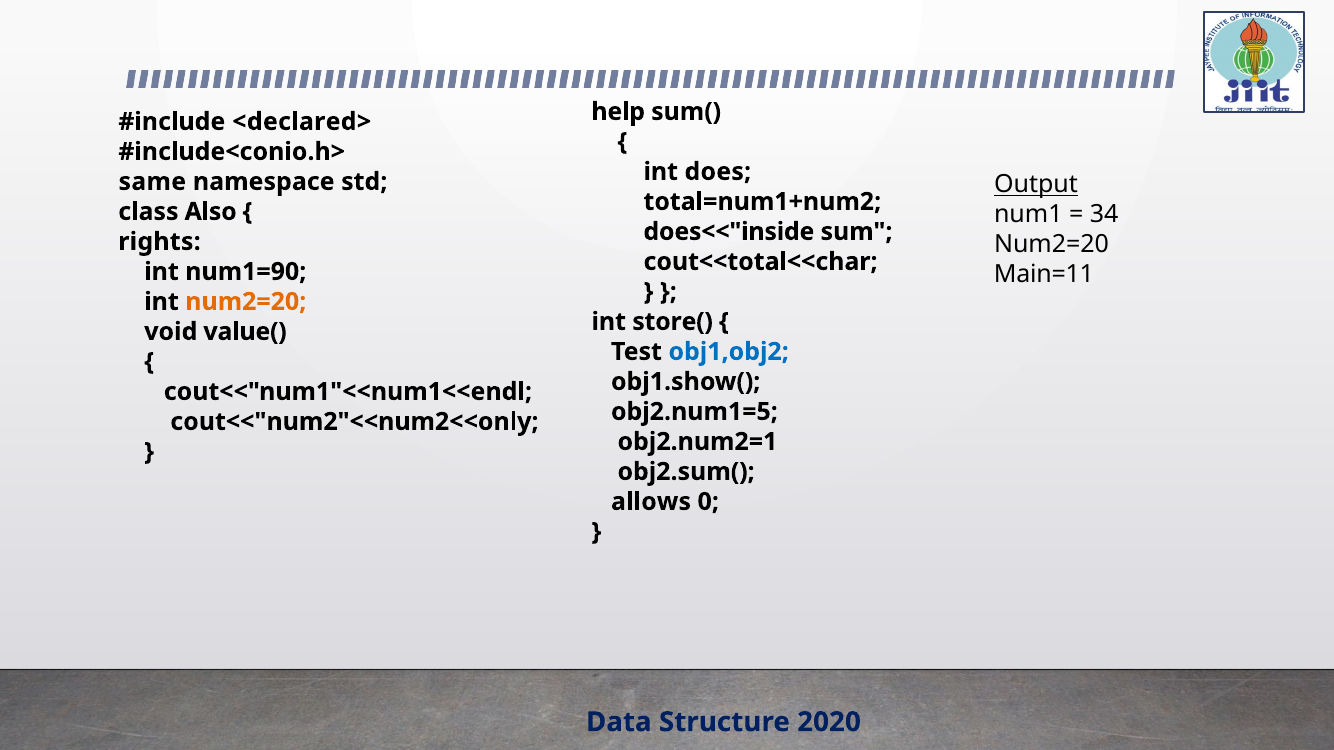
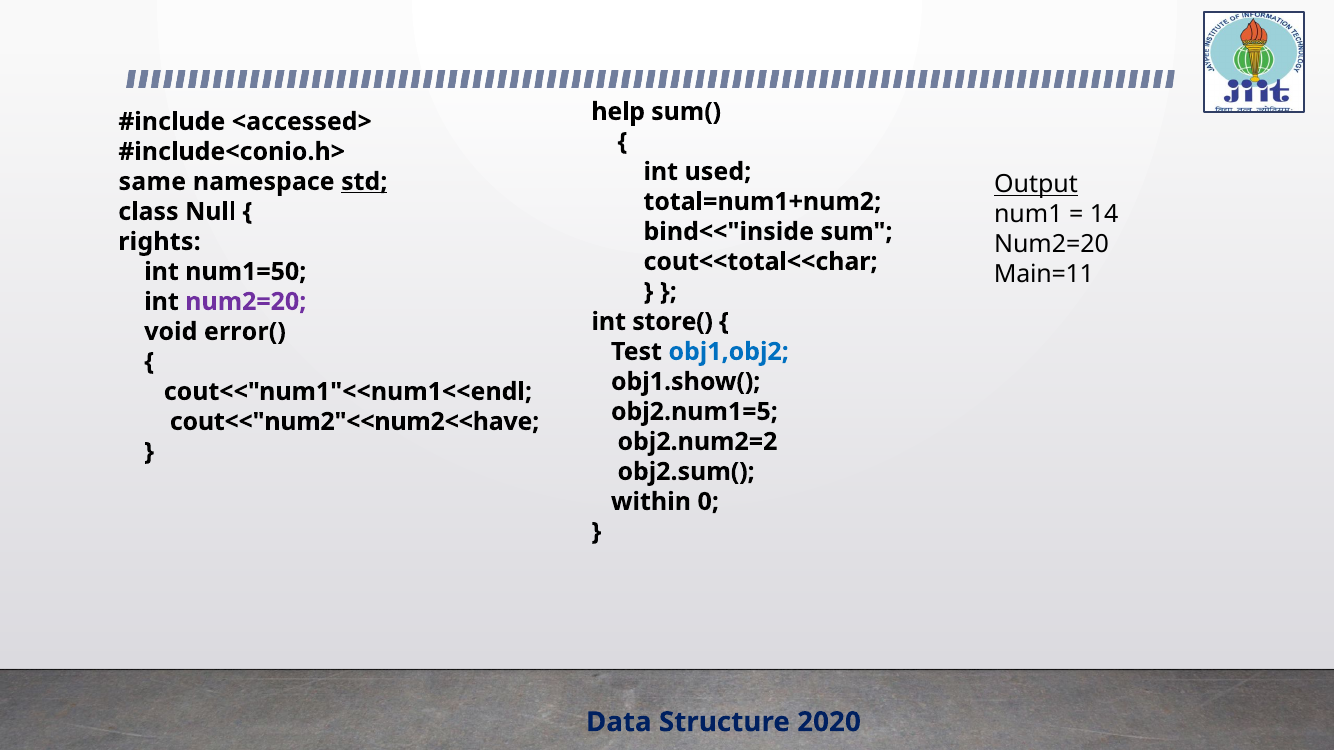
<declared>: <declared> -> <accessed>
does: does -> used
std underline: none -> present
Also: Also -> Null
34: 34 -> 14
does<<"inside: does<<"inside -> bind<<"inside
num1=90: num1=90 -> num1=50
num2=20 at (246, 302) colour: orange -> purple
value(: value( -> error(
cout<<"num2"<<num2<<only: cout<<"num2"<<num2<<only -> cout<<"num2"<<num2<<have
obj2.num2=1: obj2.num2=1 -> obj2.num2=2
allows: allows -> within
